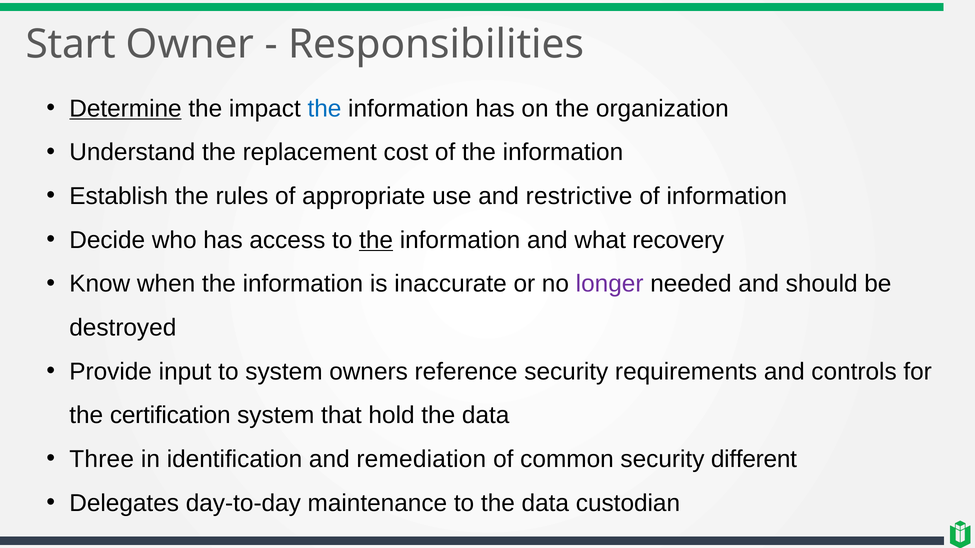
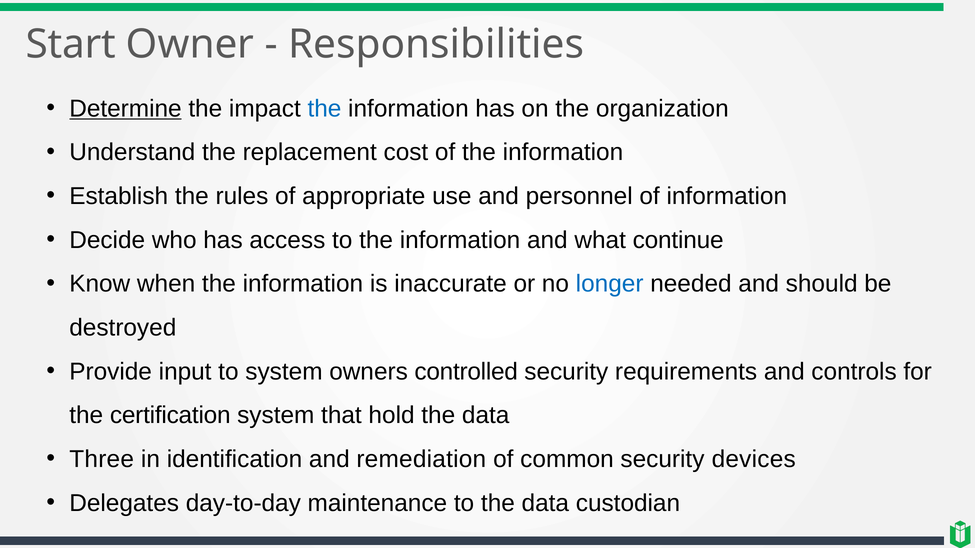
restrictive: restrictive -> personnel
the at (376, 240) underline: present -> none
recovery: recovery -> continue
longer colour: purple -> blue
reference: reference -> controlled
different: different -> devices
